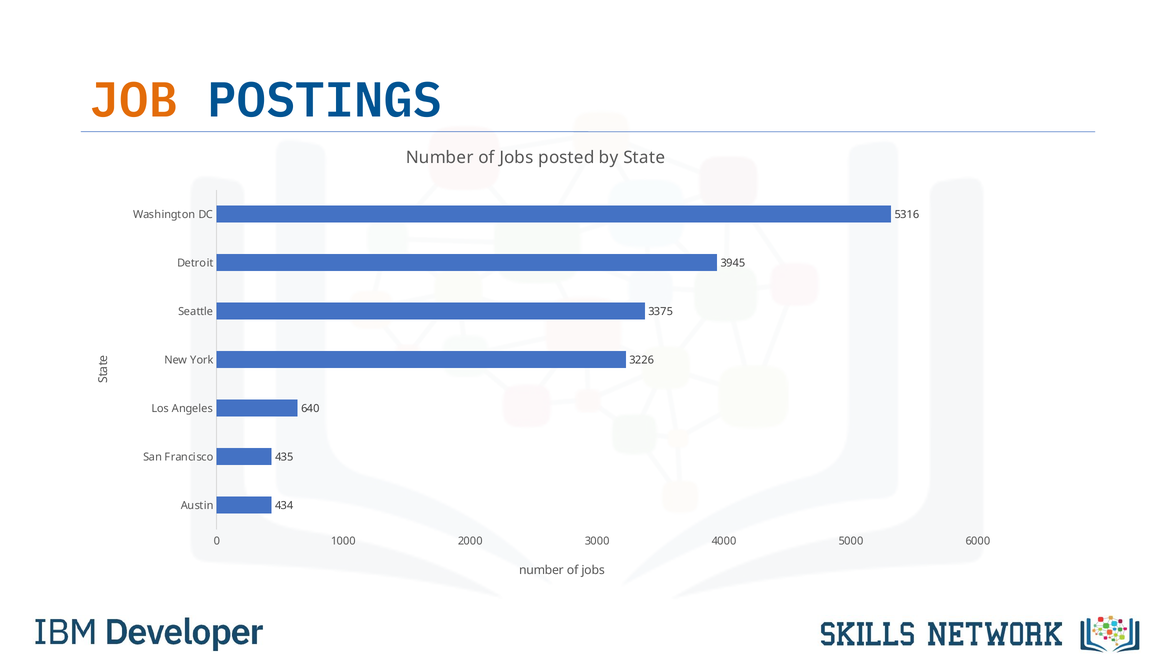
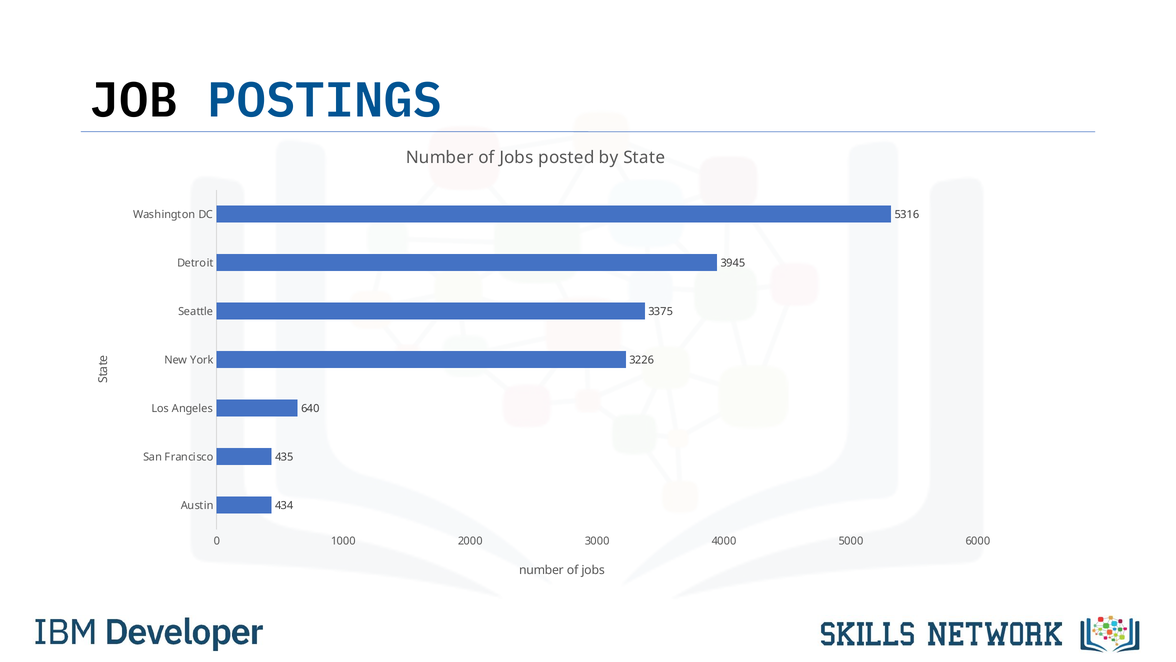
JOB colour: orange -> black
